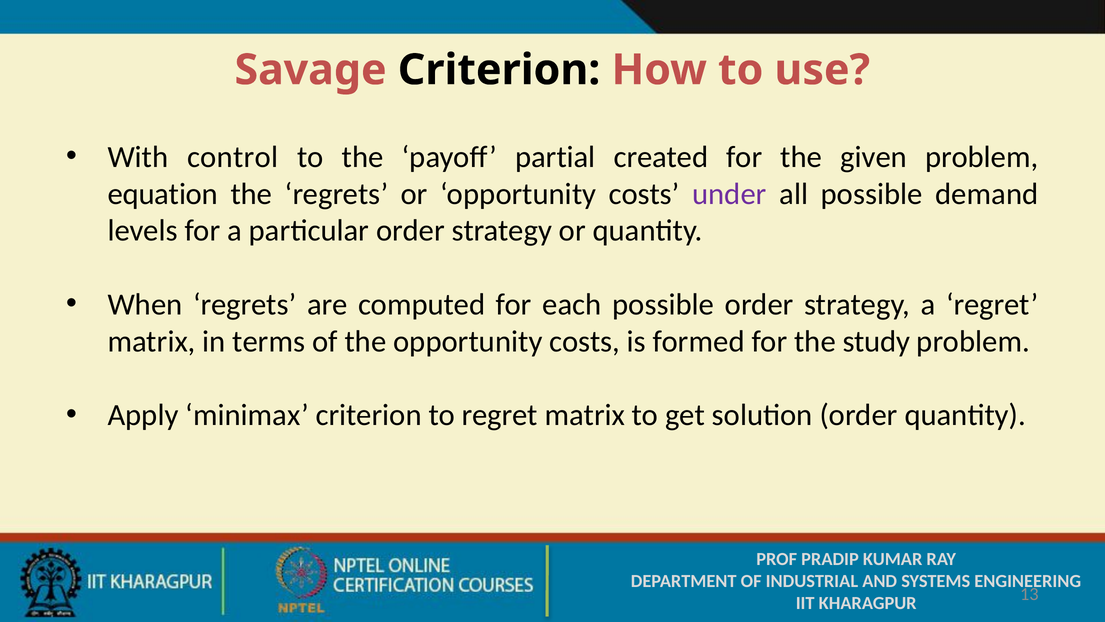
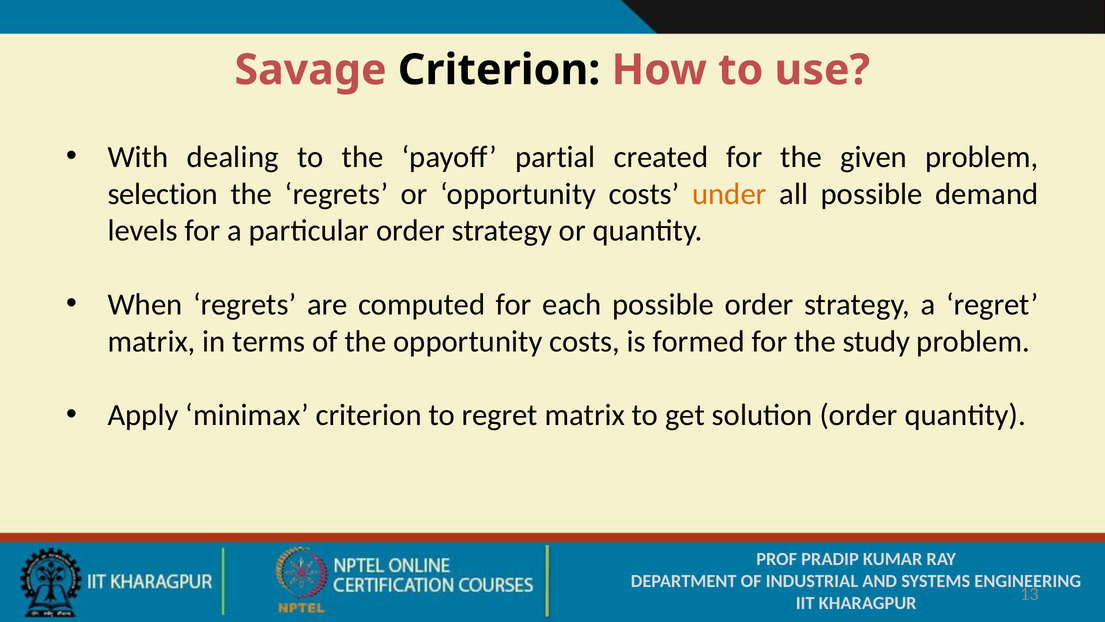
control: control -> dealing
equation: equation -> selection
under colour: purple -> orange
